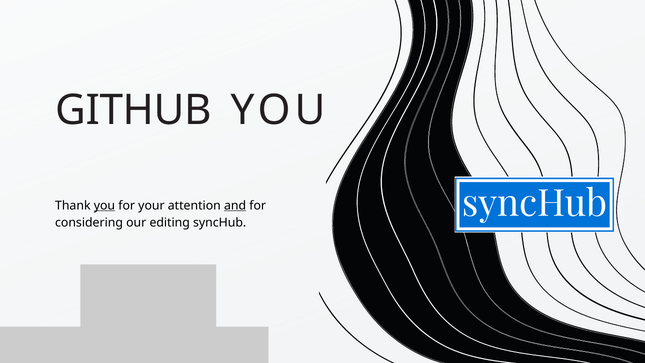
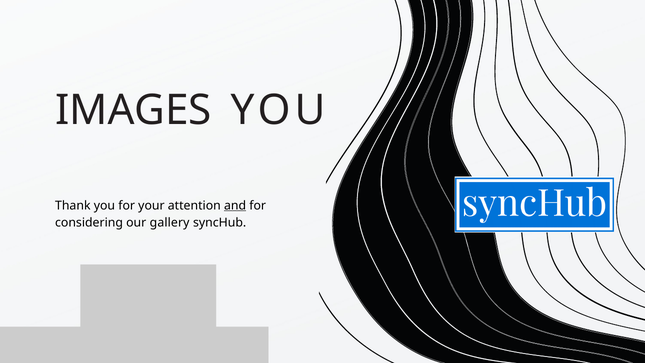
GITHUB: GITHUB -> IMAGES
you at (104, 205) underline: present -> none
editing: editing -> gallery
